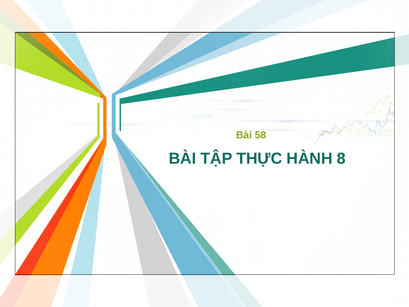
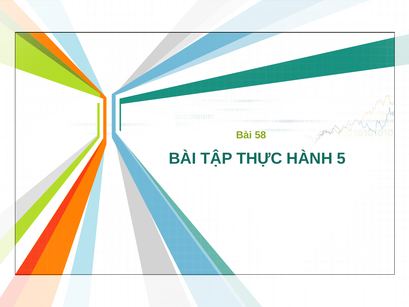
8: 8 -> 5
